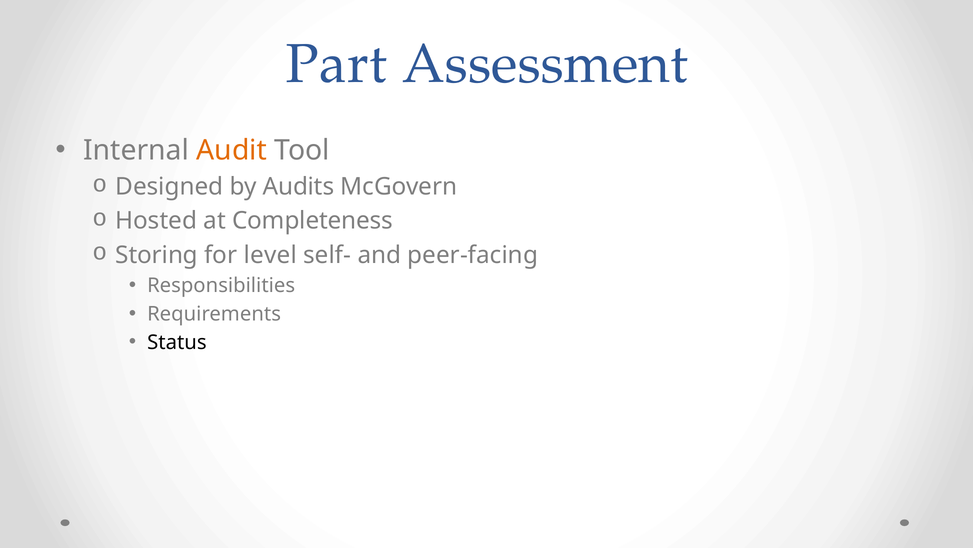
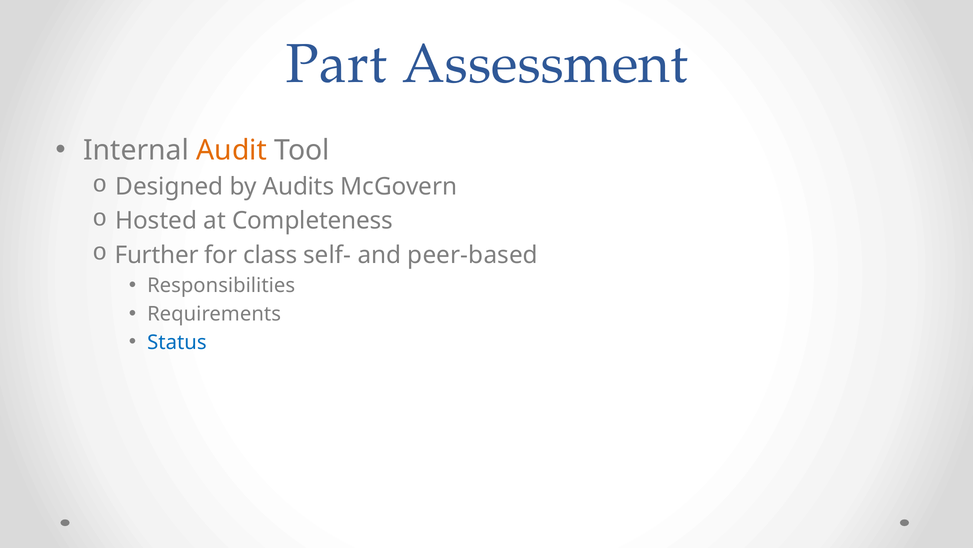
Storing: Storing -> Further
level: level -> class
peer-facing: peer-facing -> peer-based
Status colour: black -> blue
